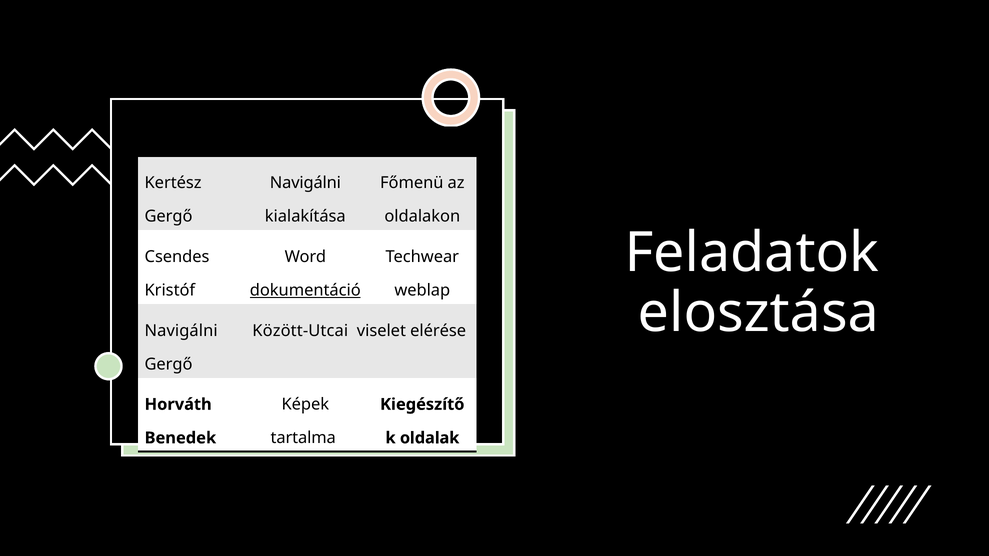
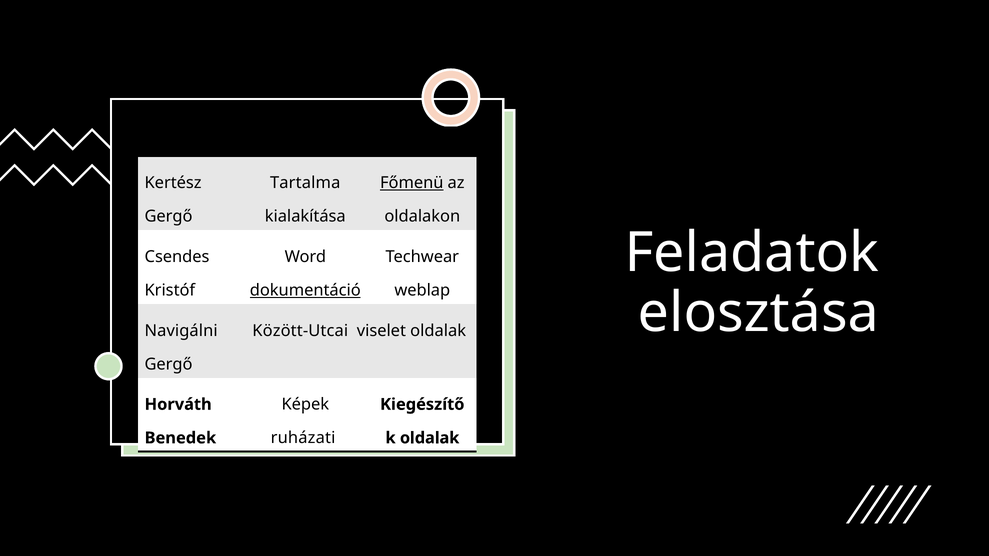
Navigálni at (305, 183): Navigálni -> Tartalma
Főmenü underline: none -> present
viselet elérése: elérése -> oldalak
tartalma: tartalma -> ruházati
